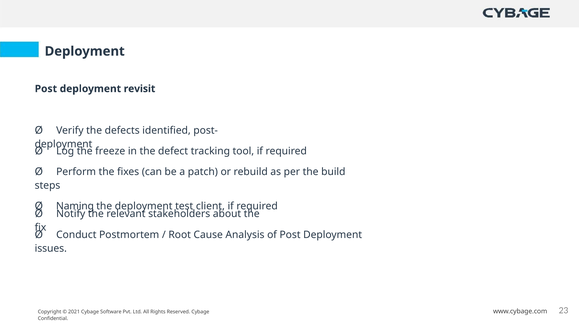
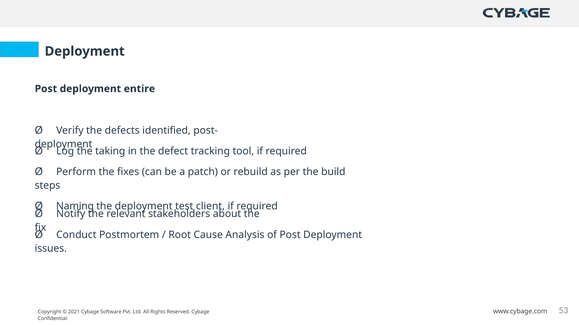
revisit: revisit -> entire
freeze: freeze -> taking
23: 23 -> 53
